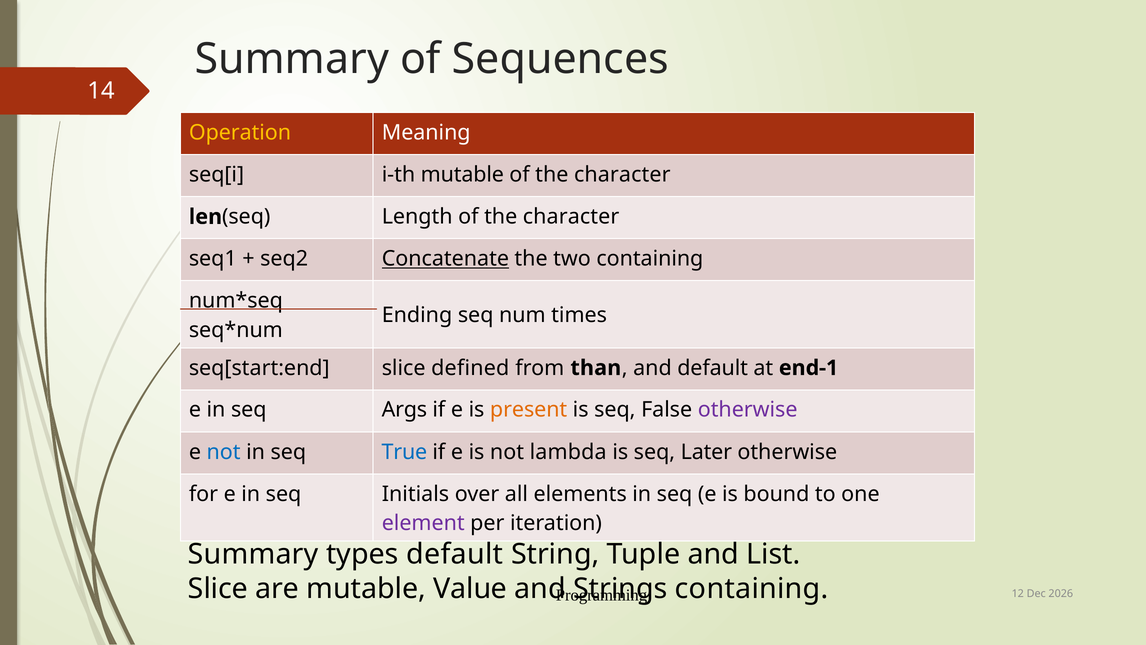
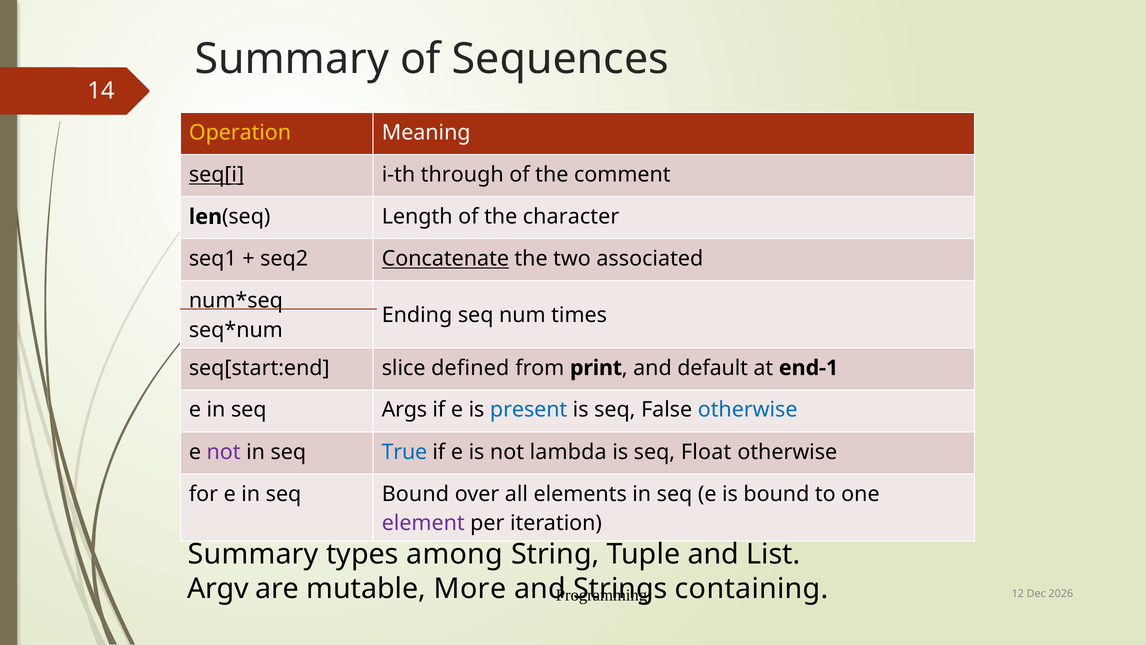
seq[i underline: none -> present
i-th mutable: mutable -> through
character at (622, 175): character -> comment
two containing: containing -> associated
than: than -> print
present colour: orange -> blue
otherwise at (748, 410) colour: purple -> blue
not at (224, 452) colour: blue -> purple
Later: Later -> Float
seq Initials: Initials -> Bound
types default: default -> among
Slice at (218, 588): Slice -> Argv
Value: Value -> More
